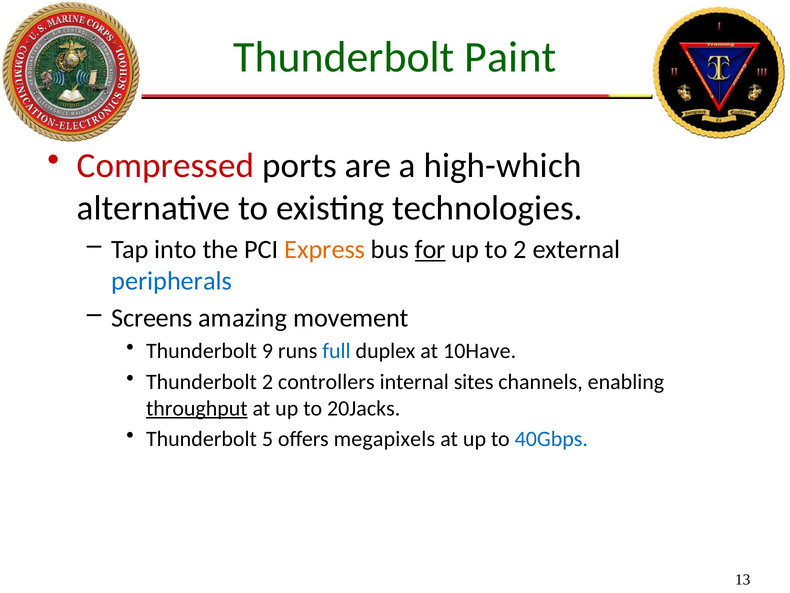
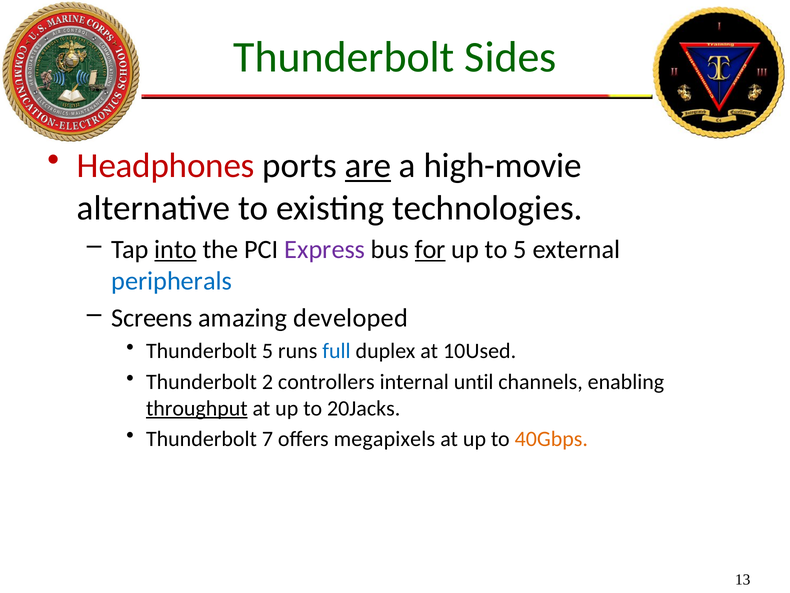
Paint: Paint -> Sides
Compressed: Compressed -> Headphones
are underline: none -> present
high-which: high-which -> high-movie
into underline: none -> present
Express colour: orange -> purple
to 2: 2 -> 5
movement: movement -> developed
Thunderbolt 9: 9 -> 5
10Have: 10Have -> 10Used
sites: sites -> until
5: 5 -> 7
40Gbps colour: blue -> orange
